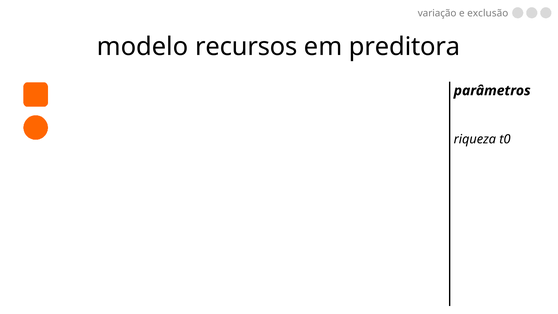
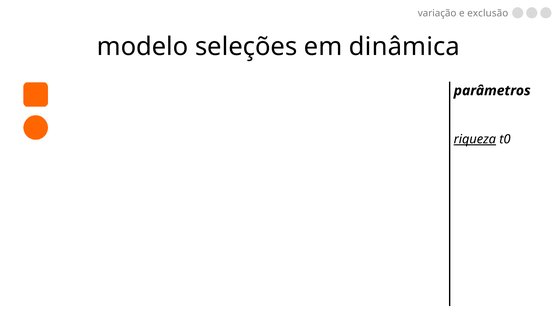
recursos: recursos -> seleções
preditora: preditora -> dinâmica
riqueza underline: none -> present
